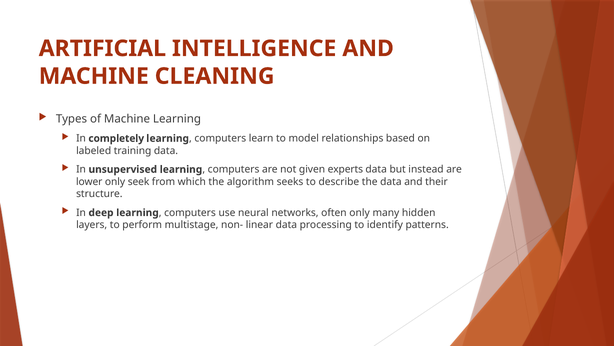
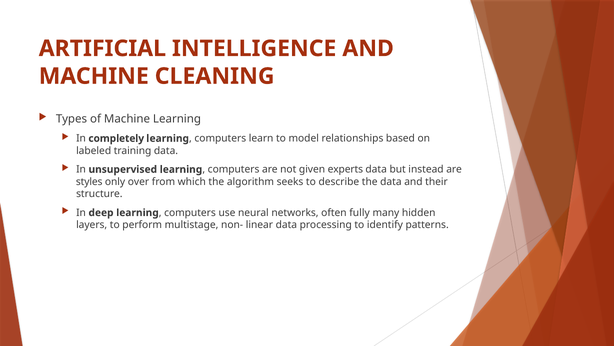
lower: lower -> styles
seek: seek -> over
often only: only -> fully
